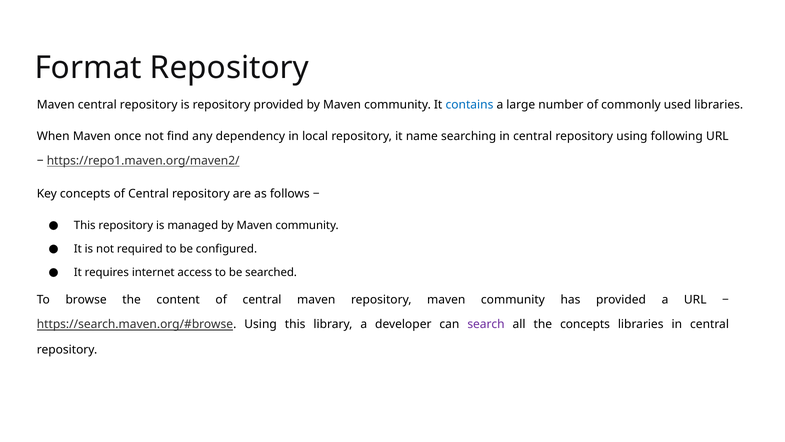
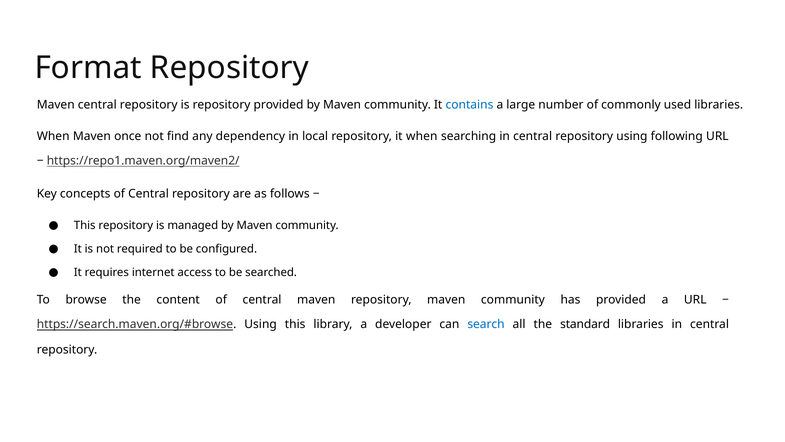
it name: name -> when
search colour: purple -> blue
the concepts: concepts -> standard
